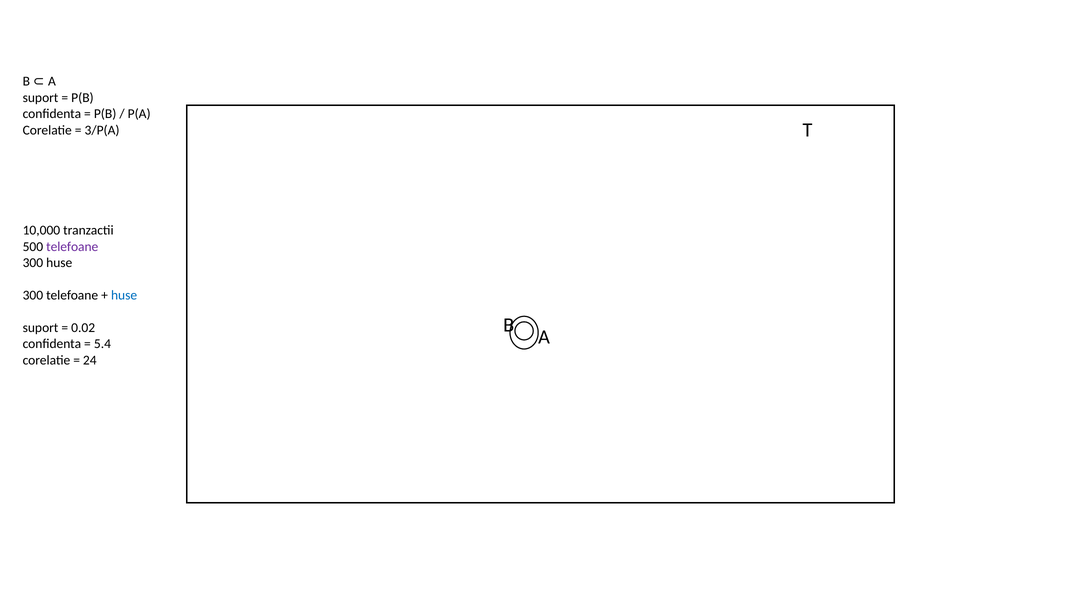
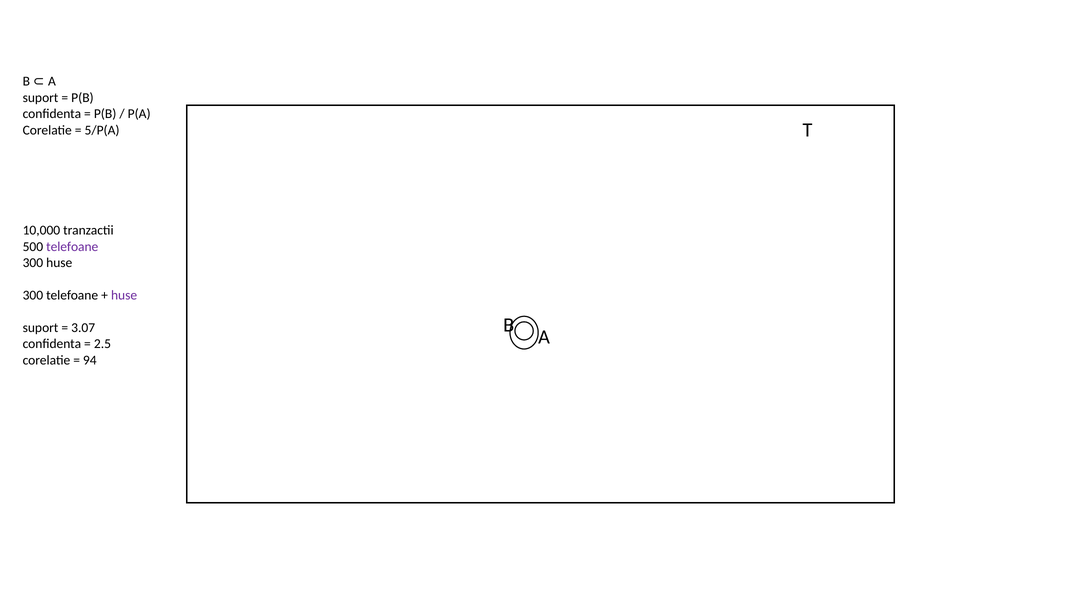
3/P(A: 3/P(A -> 5/P(A
huse at (124, 295) colour: blue -> purple
0.02: 0.02 -> 3.07
5.4: 5.4 -> 2.5
24: 24 -> 94
